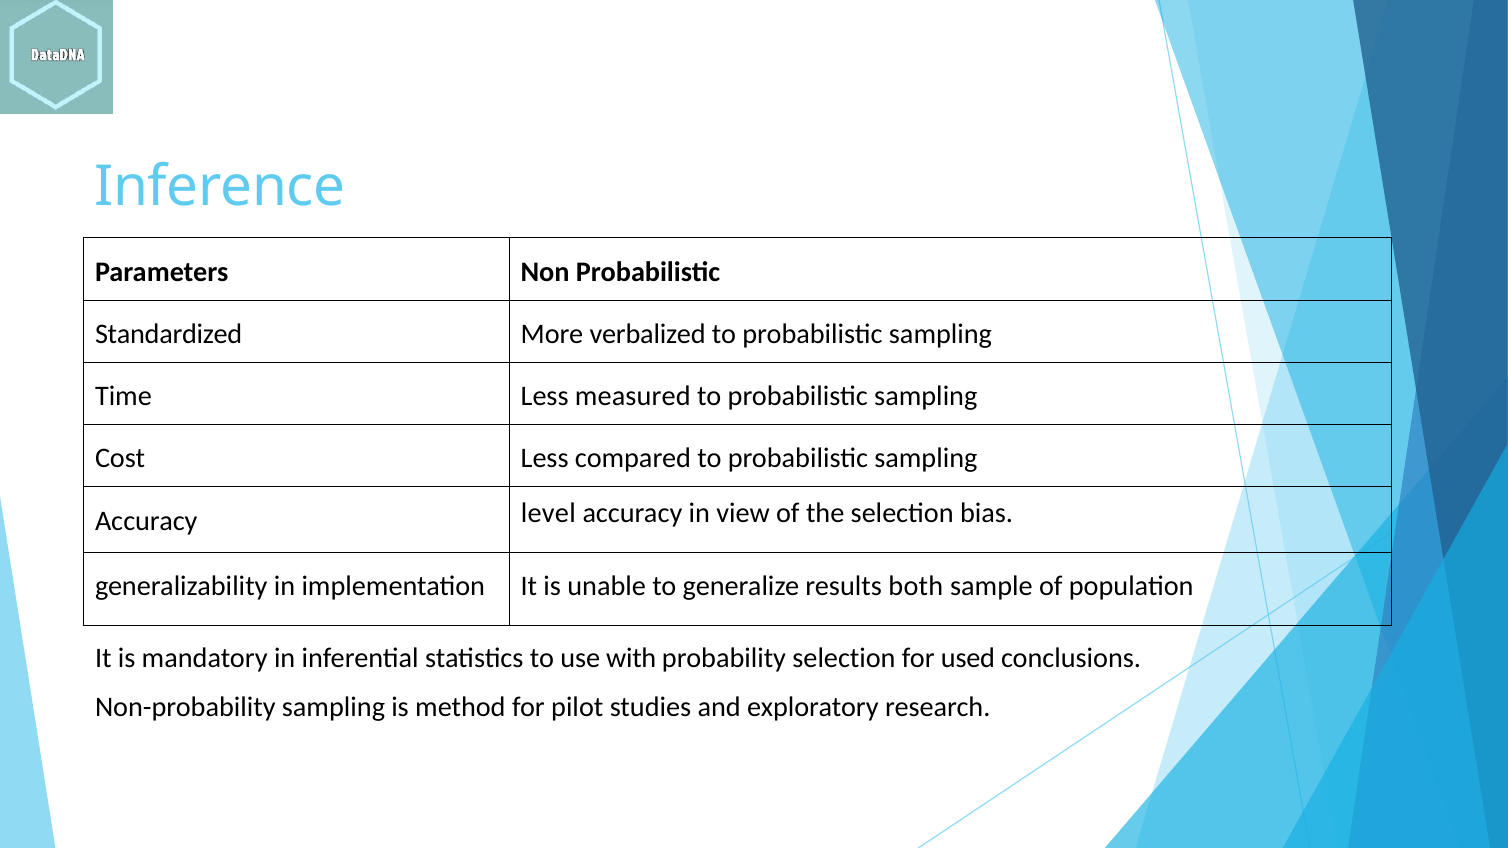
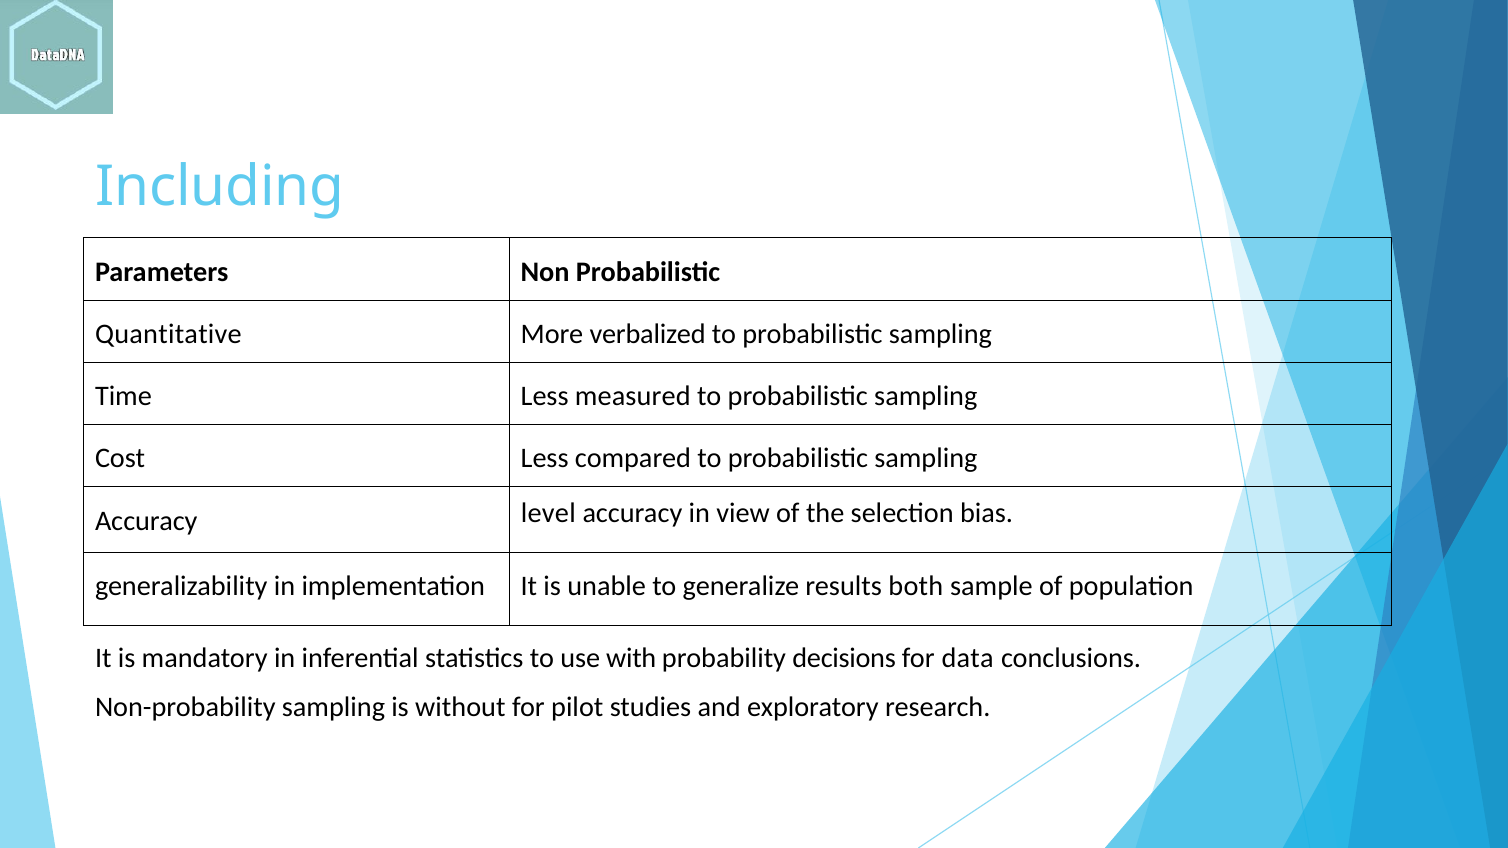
Inference: Inference -> Including
Standardized: Standardized -> Quantitative
probability selection: selection -> decisions
used: used -> data
method: method -> without
